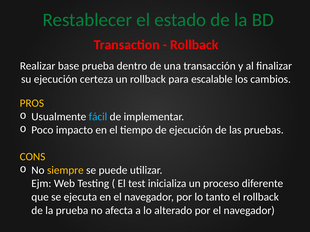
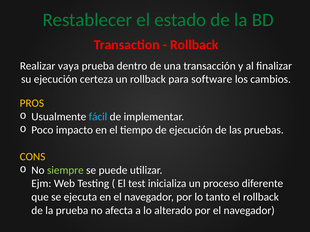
base: base -> vaya
escalable: escalable -> software
siempre colour: yellow -> light green
